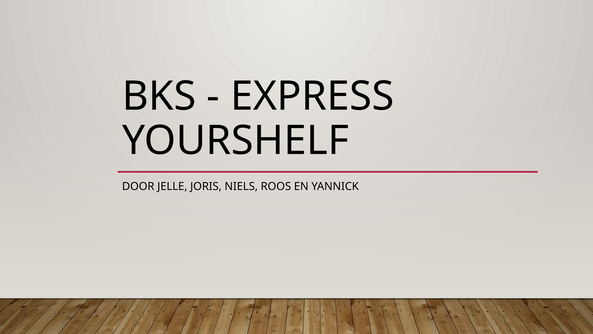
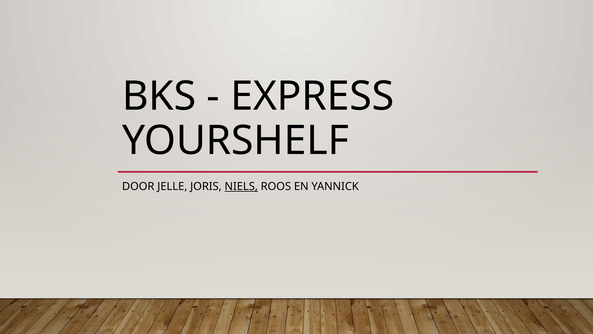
NIELS underline: none -> present
